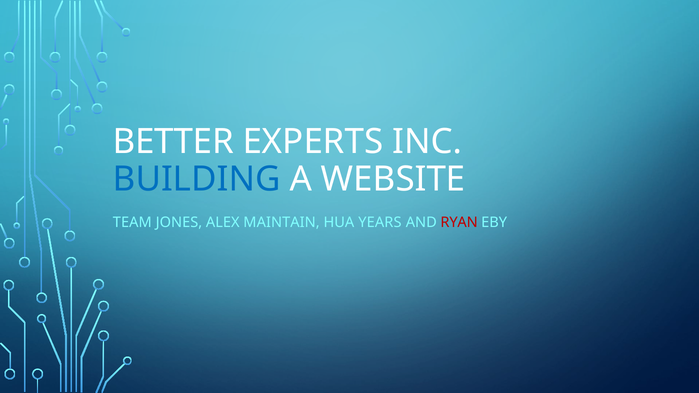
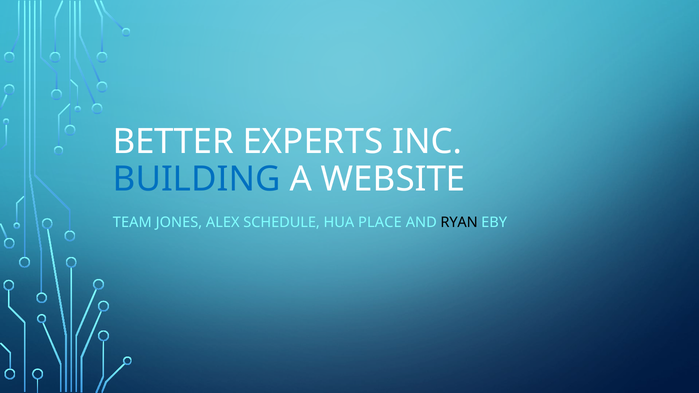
MAINTAIN: MAINTAIN -> SCHEDULE
YEARS: YEARS -> PLACE
RYAN colour: red -> black
